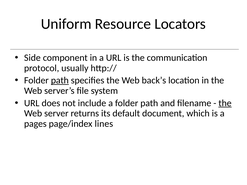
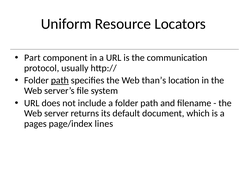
Side: Side -> Part
back’s: back’s -> than’s
the at (225, 103) underline: present -> none
